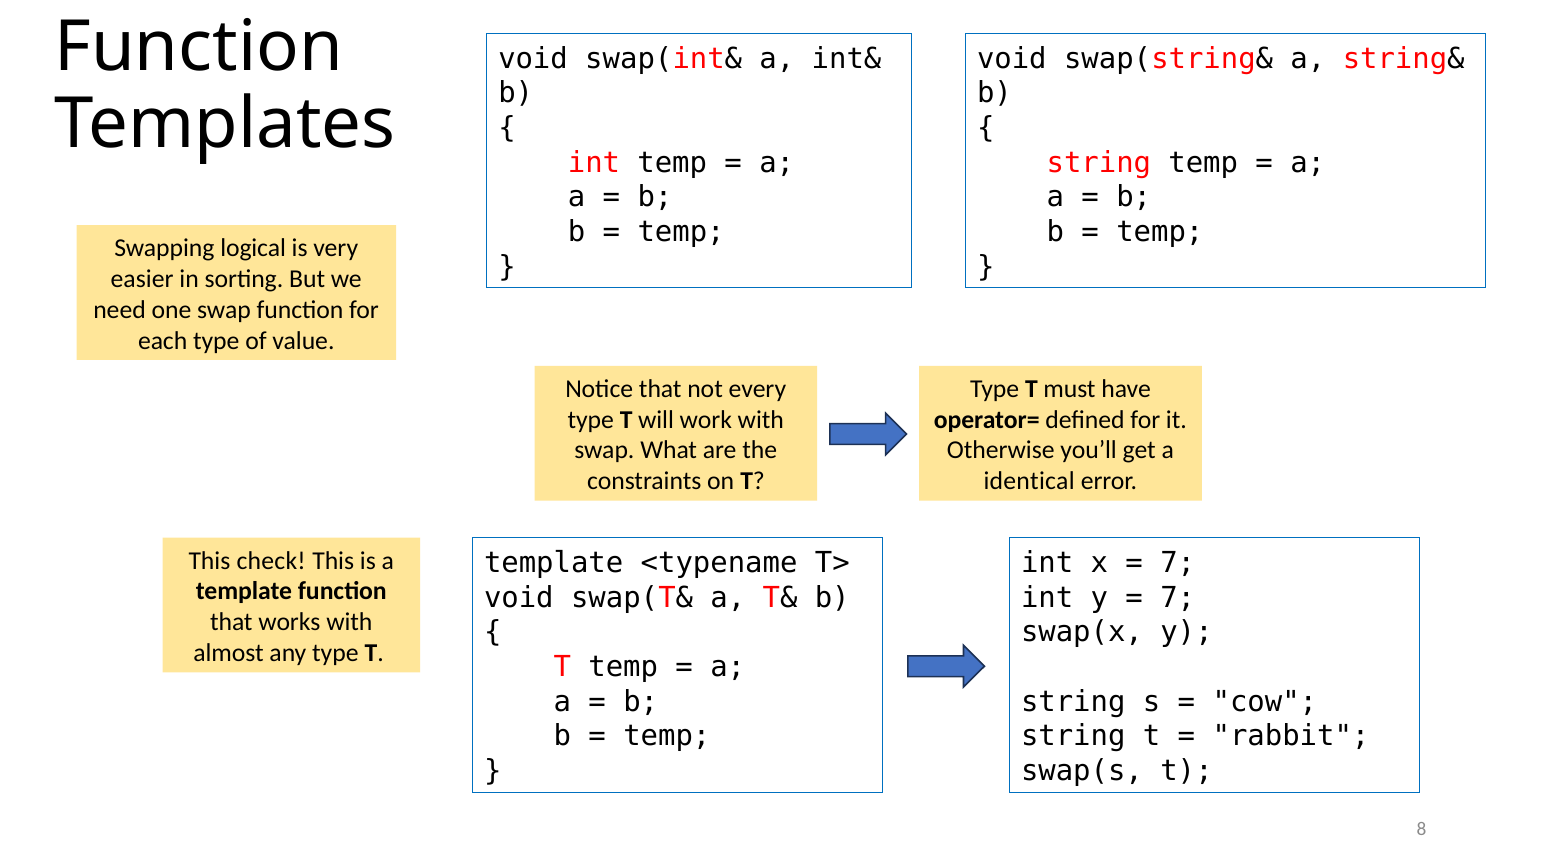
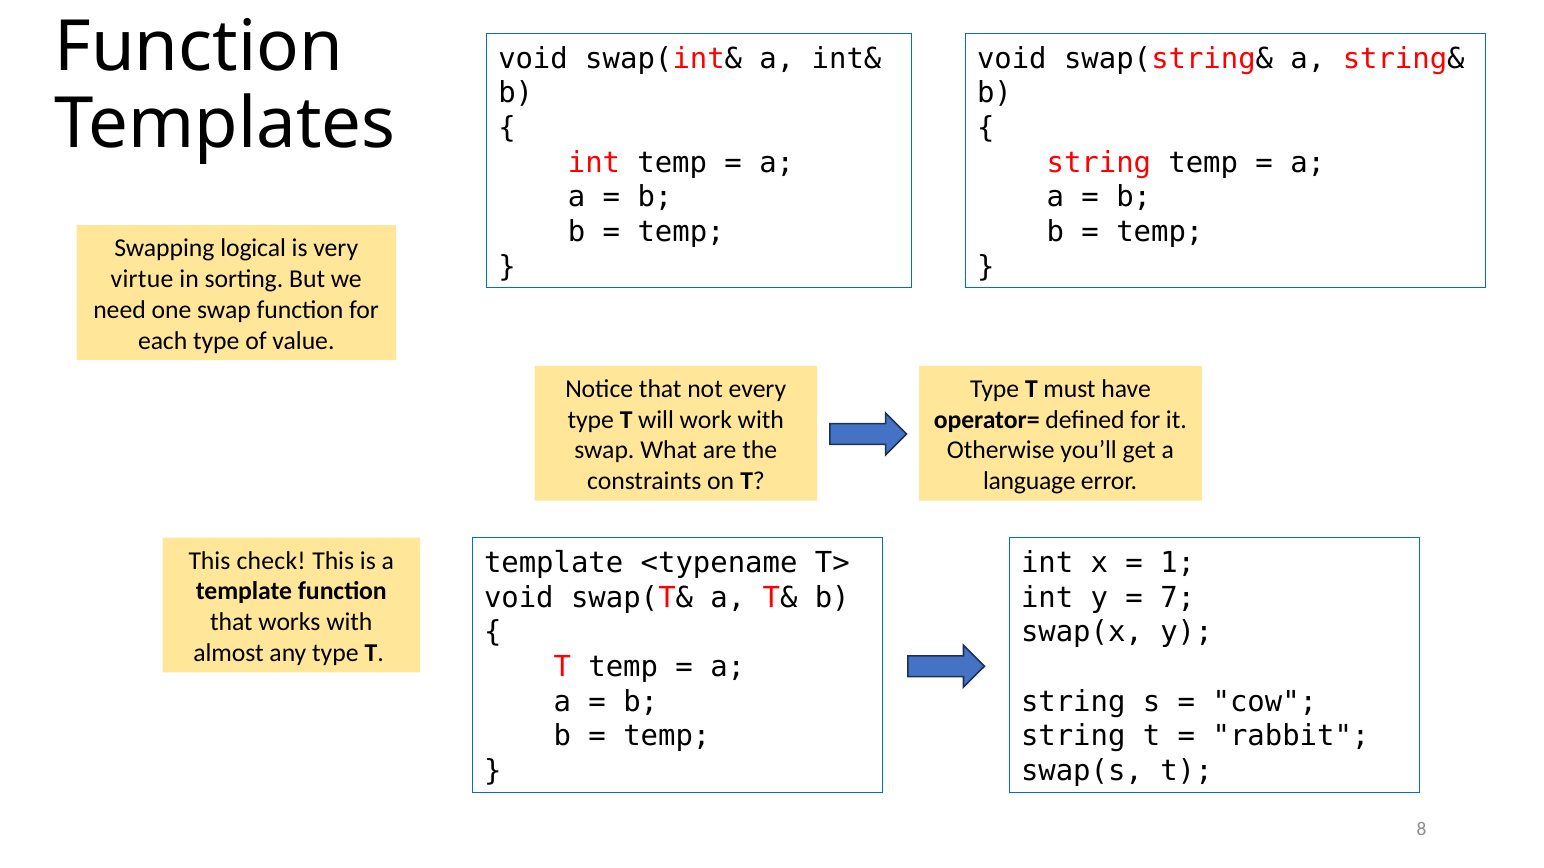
easier: easier -> virtue
identical: identical -> language
7 at (1178, 563): 7 -> 1
